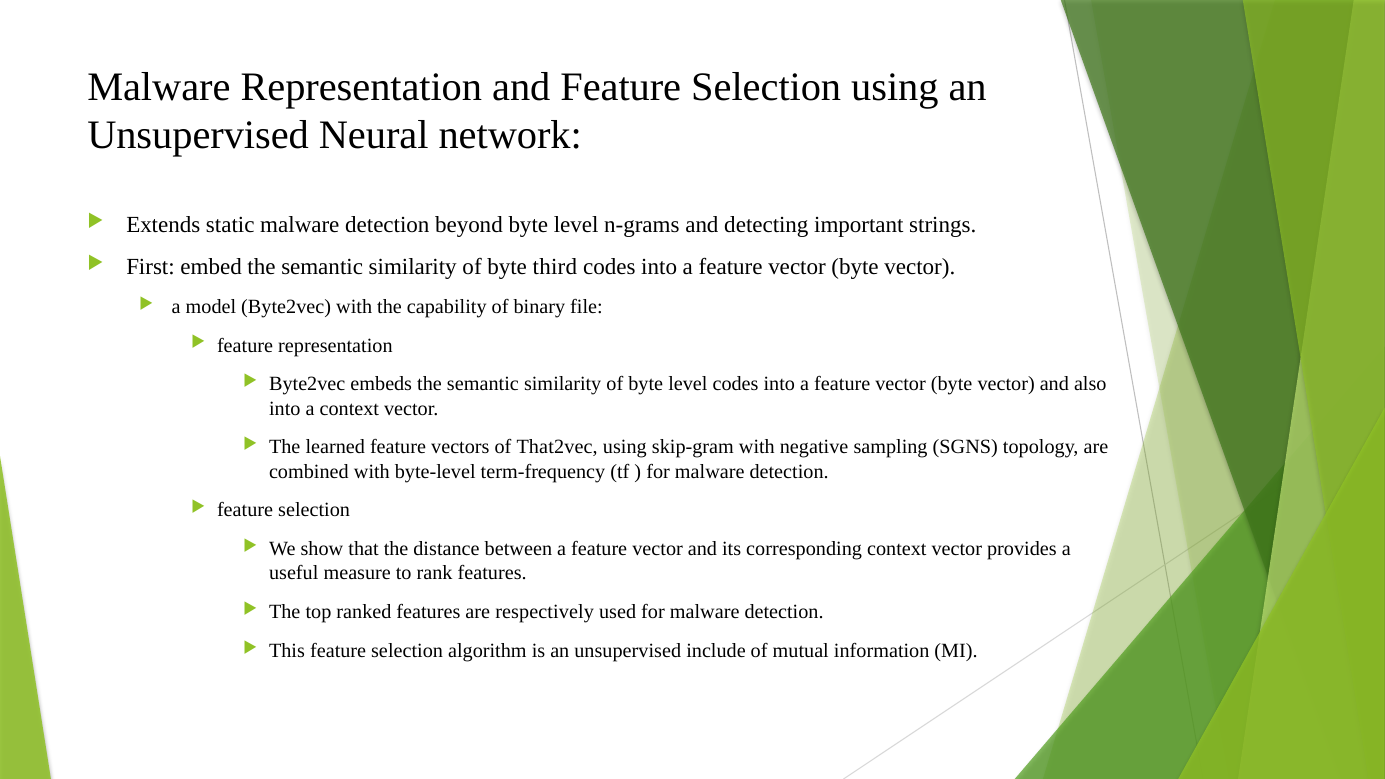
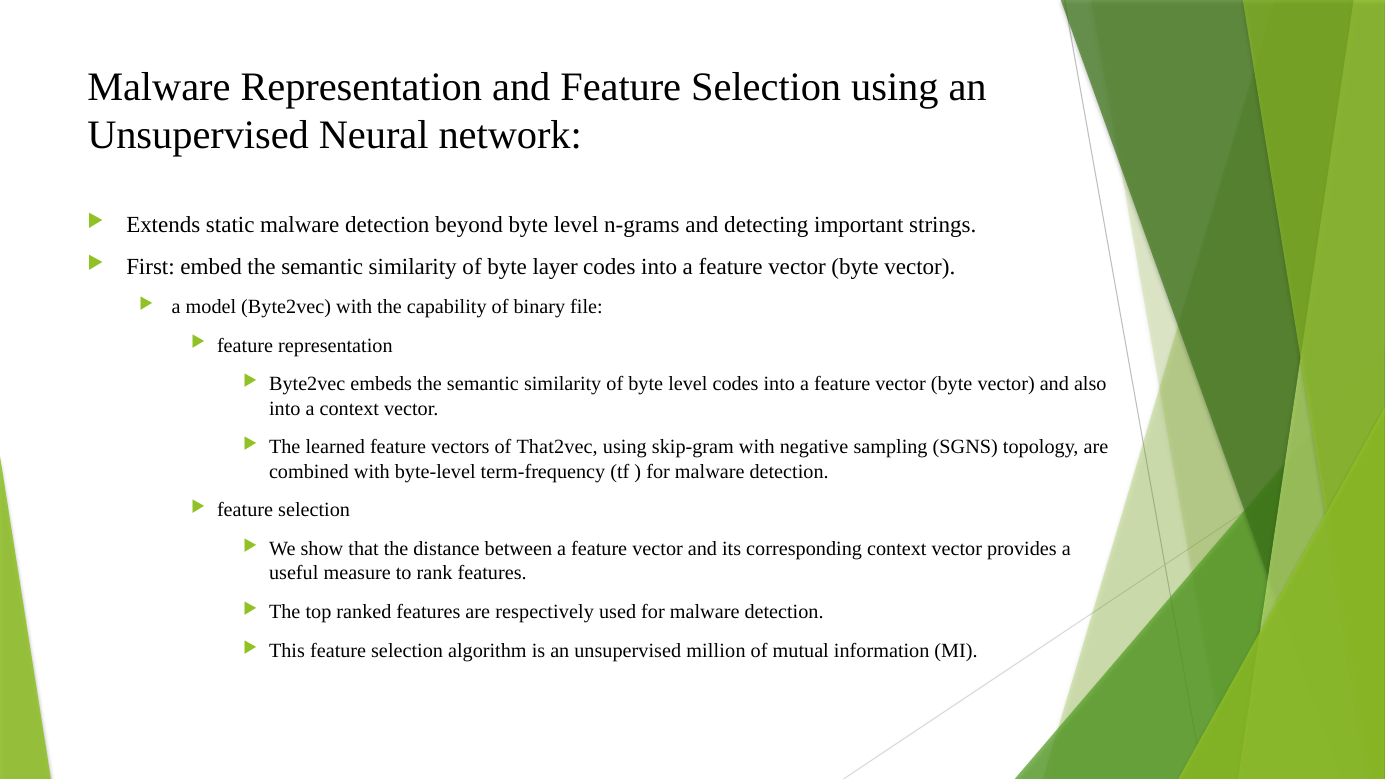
third: third -> layer
include: include -> million
